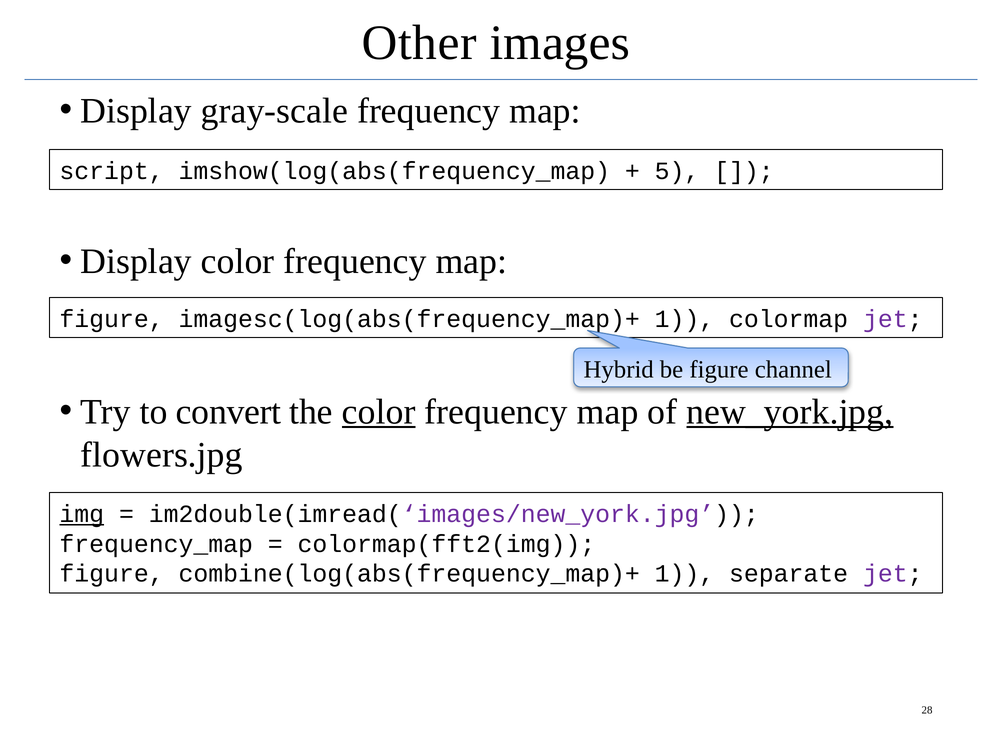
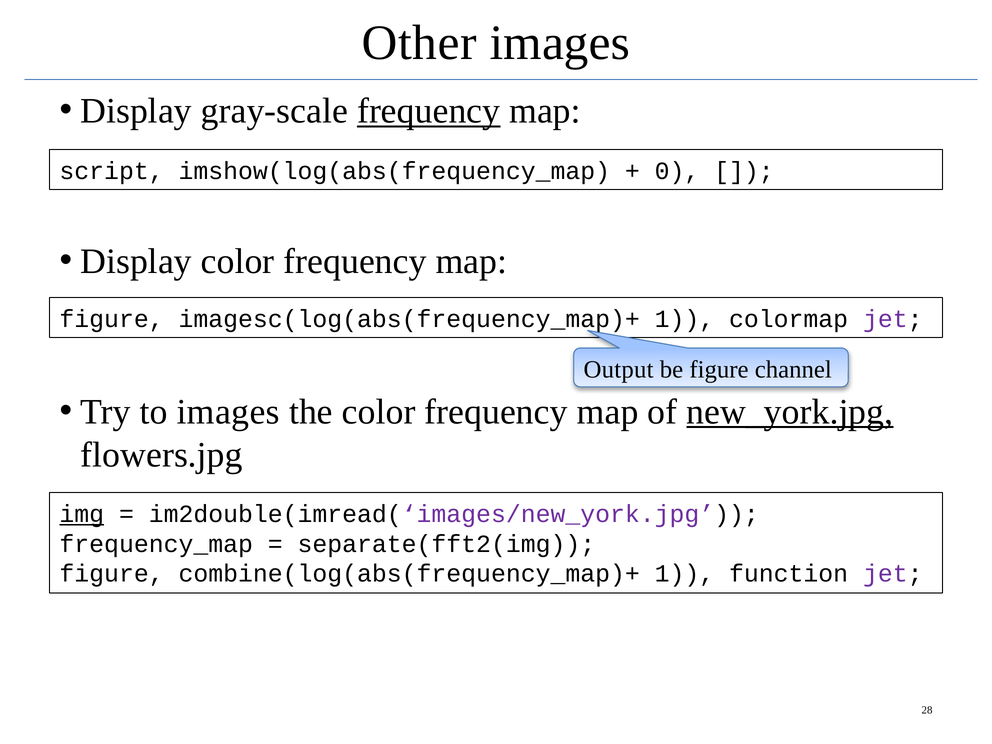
frequency at (429, 111) underline: none -> present
5: 5 -> 0
Hybrid: Hybrid -> Output
to convert: convert -> images
color at (379, 412) underline: present -> none
colormap(fft2(img: colormap(fft2(img -> separate(fft2(img
separate: separate -> function
